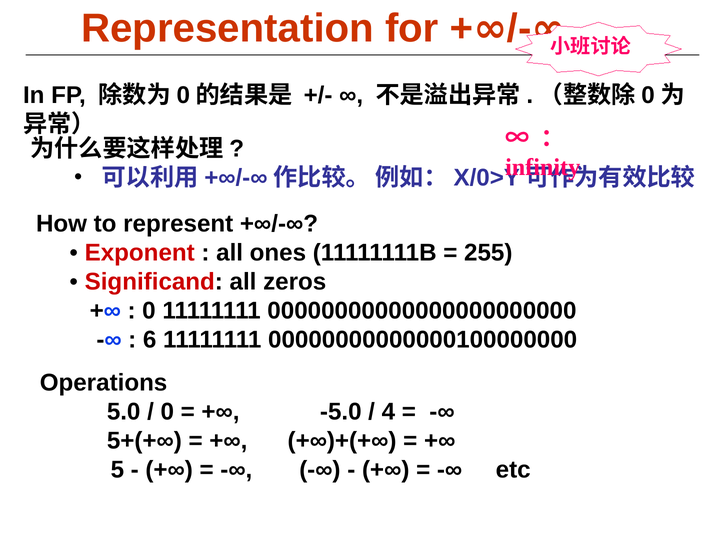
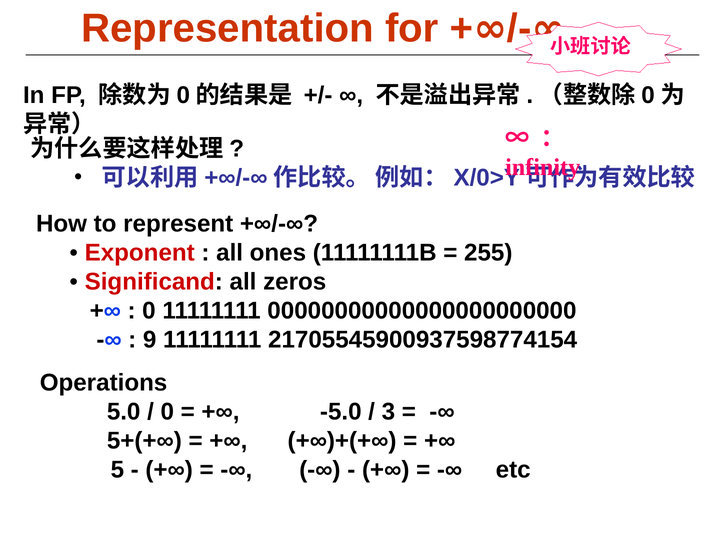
6: 6 -> 9
00000000000000100000000: 00000000000000100000000 -> 21705545900937598774154
4: 4 -> 3
